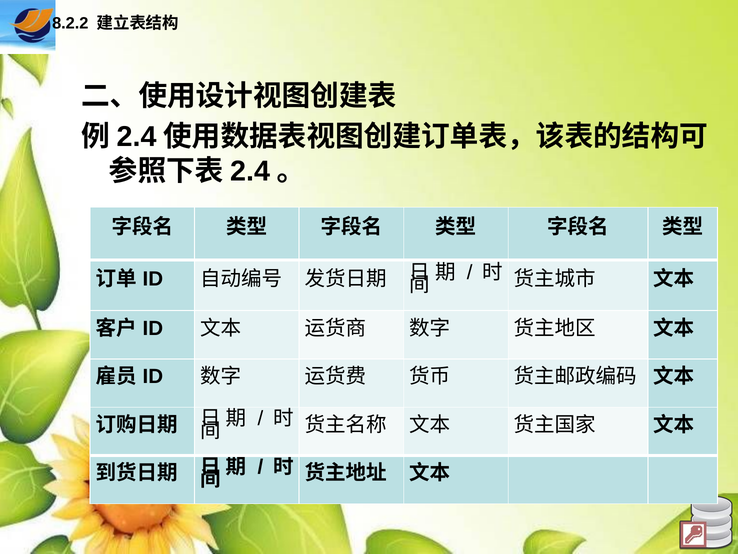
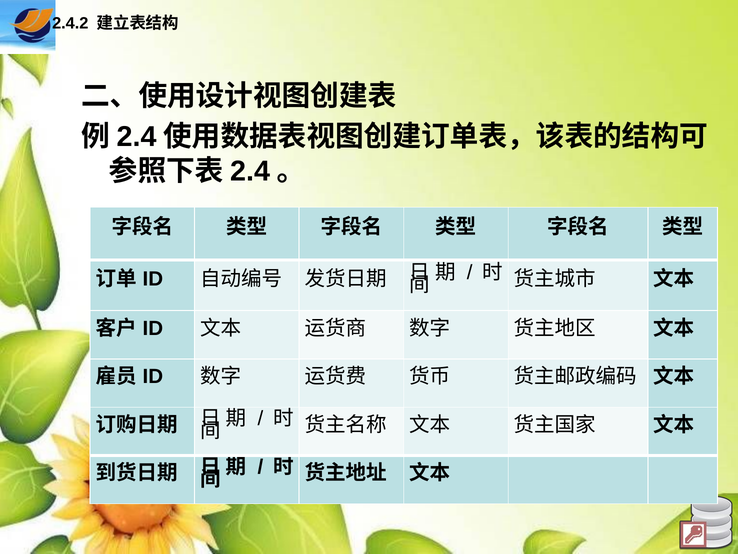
8.2.2: 8.2.2 -> 2.4.2
